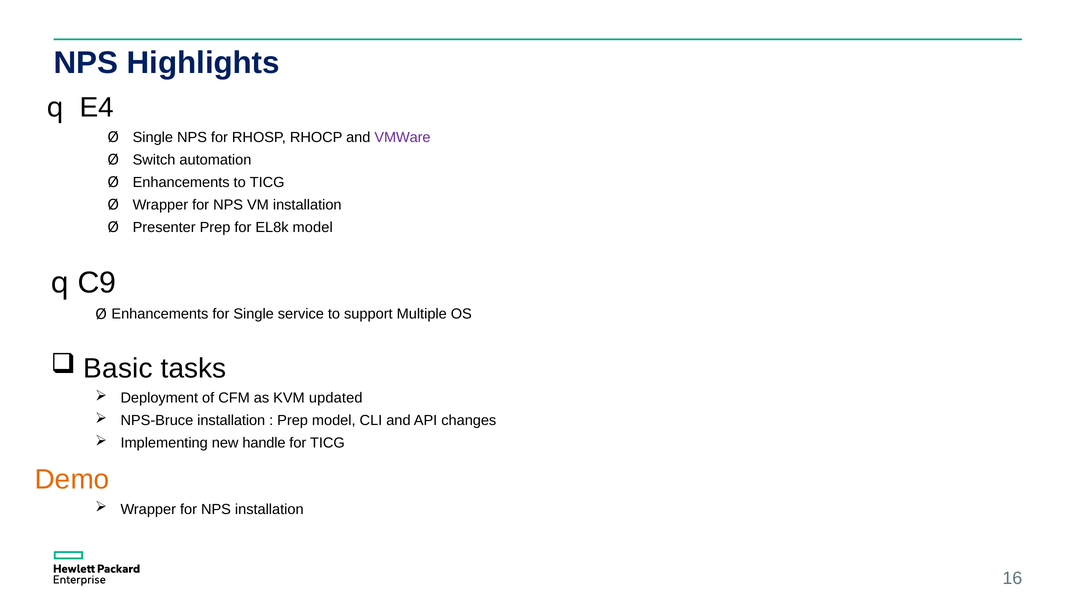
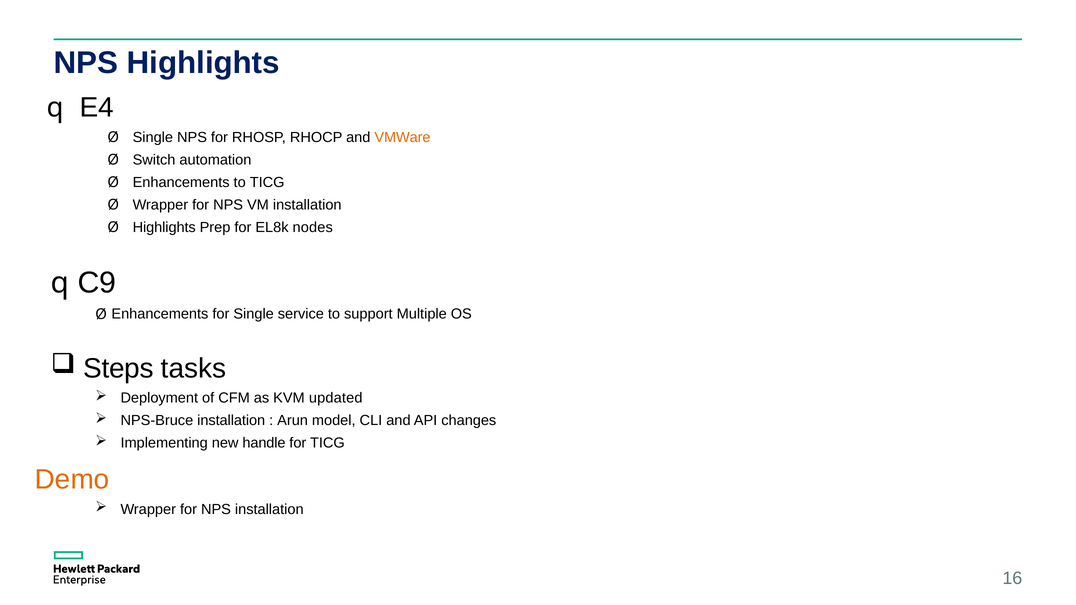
VMWare colour: purple -> orange
Presenter at (164, 227): Presenter -> Highlights
EL8k model: model -> nodes
Basic: Basic -> Steps
Prep at (293, 421): Prep -> Arun
